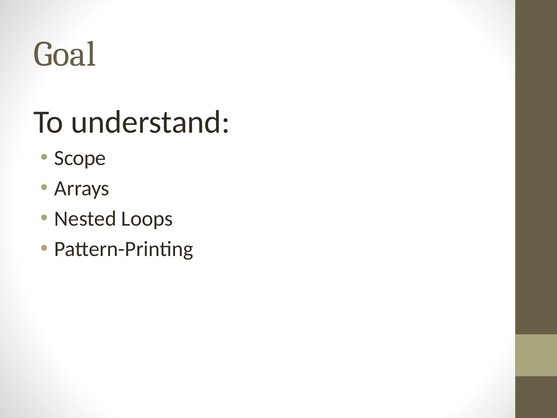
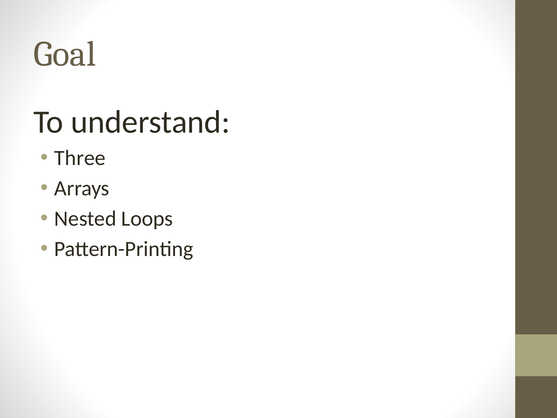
Scope: Scope -> Three
